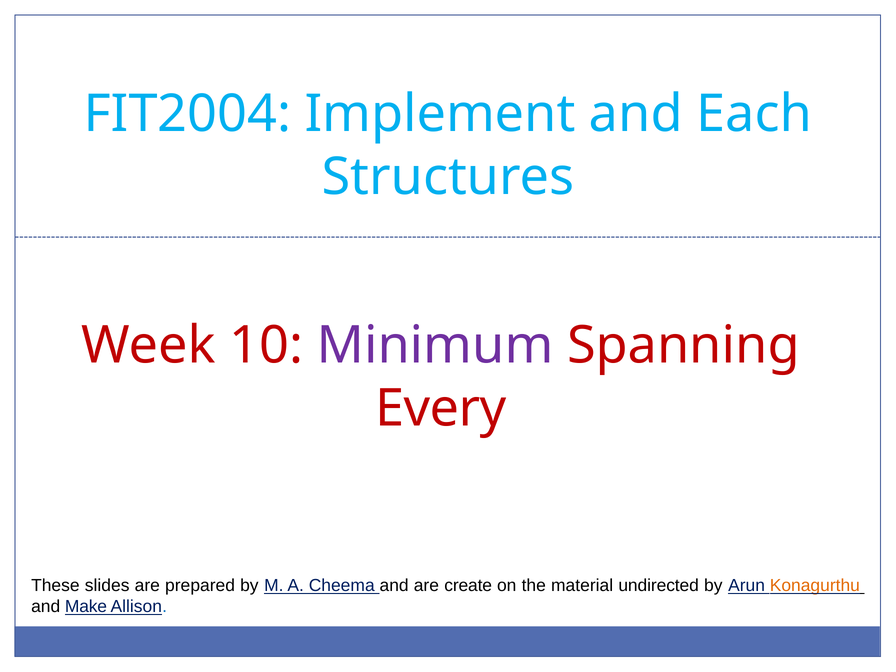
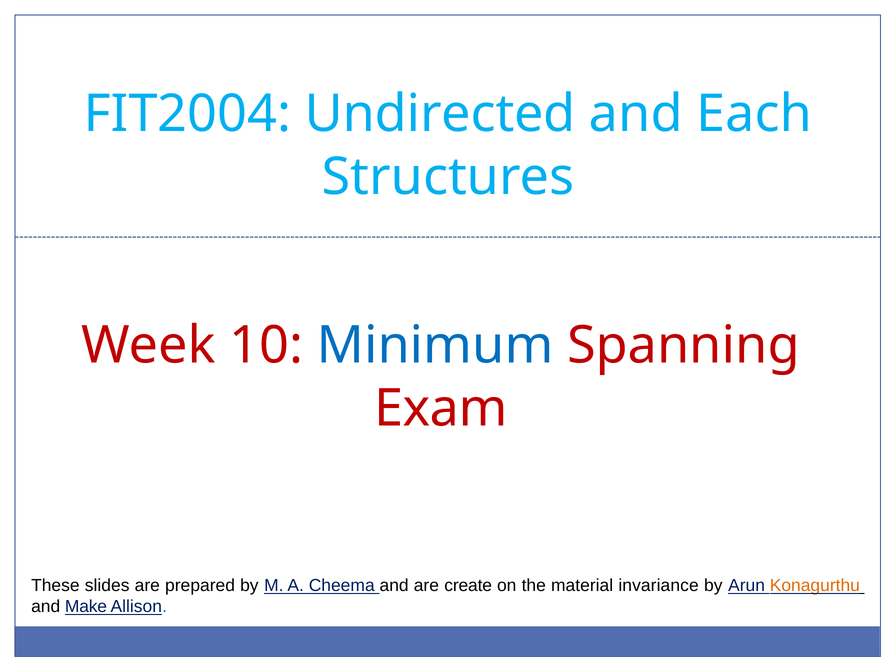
Implement: Implement -> Undirected
Minimum colour: purple -> blue
Every: Every -> Exam
undirected: undirected -> invariance
